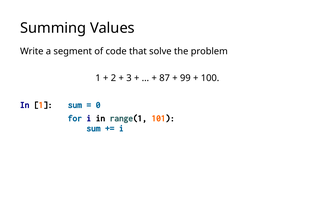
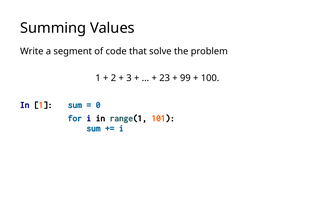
87: 87 -> 23
